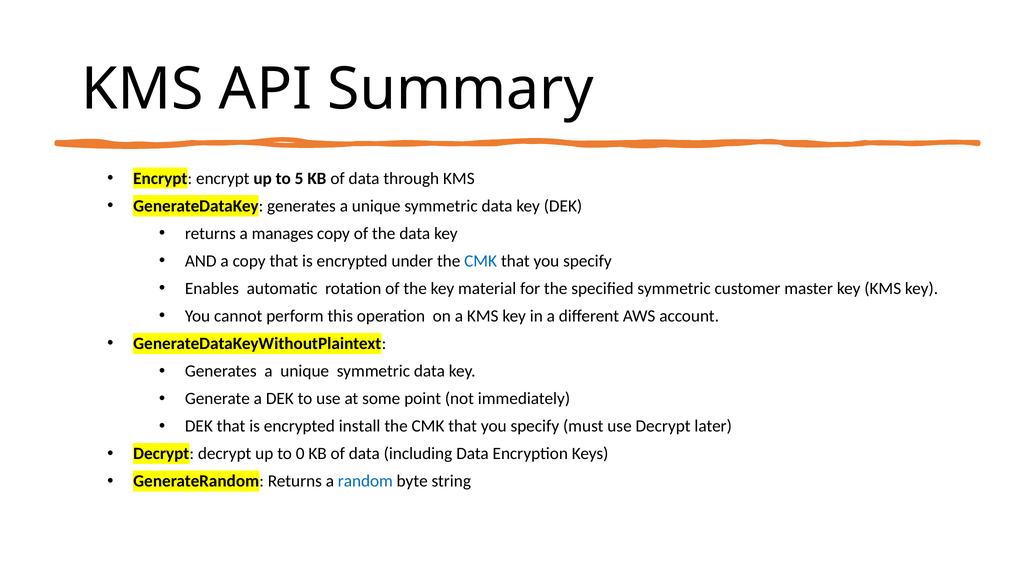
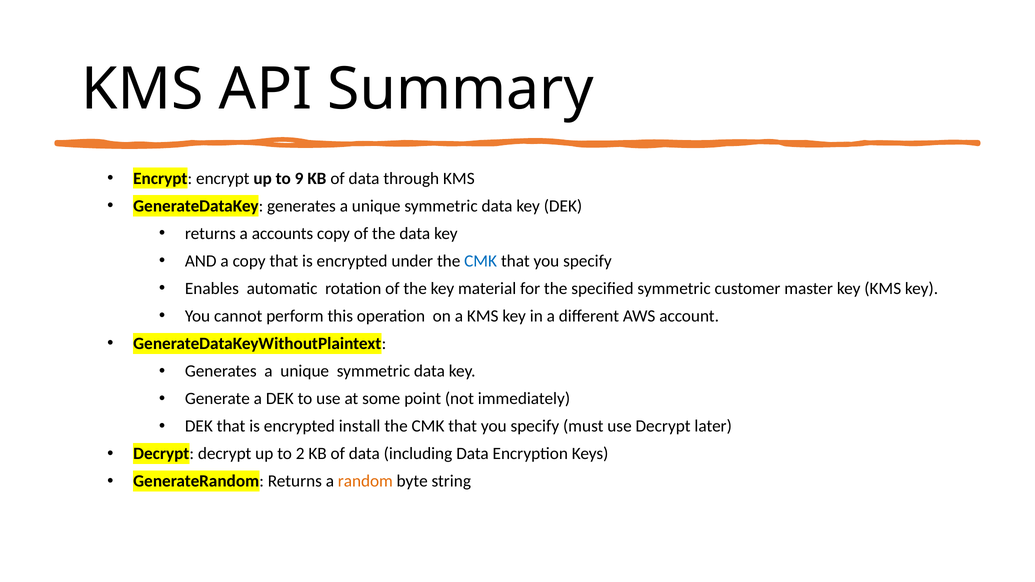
5: 5 -> 9
manages: manages -> accounts
0: 0 -> 2
random colour: blue -> orange
